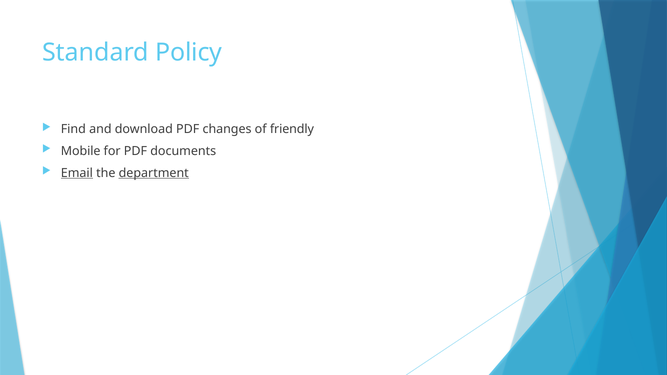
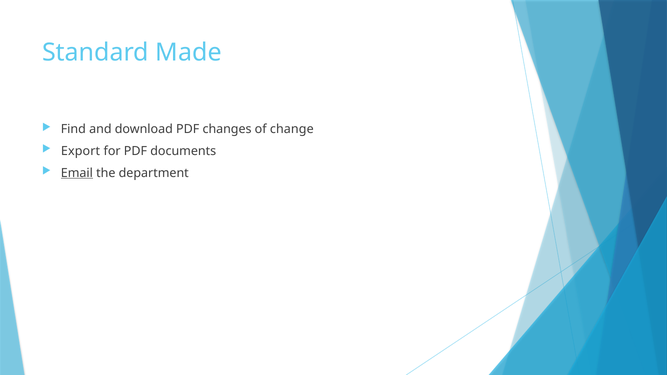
Policy: Policy -> Made
friendly: friendly -> change
Mobile: Mobile -> Export
department underline: present -> none
